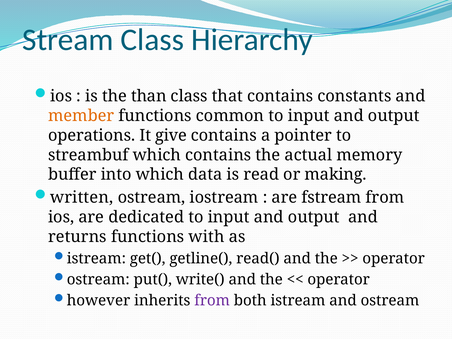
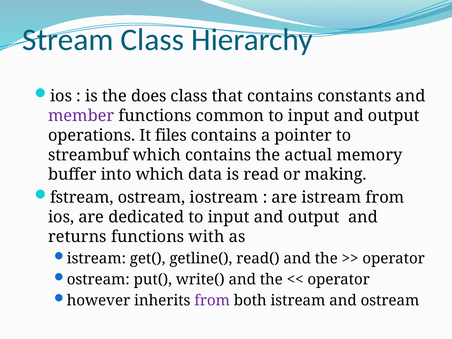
than: than -> does
member colour: orange -> purple
give: give -> files
written: written -> fstream
are fstream: fstream -> istream
